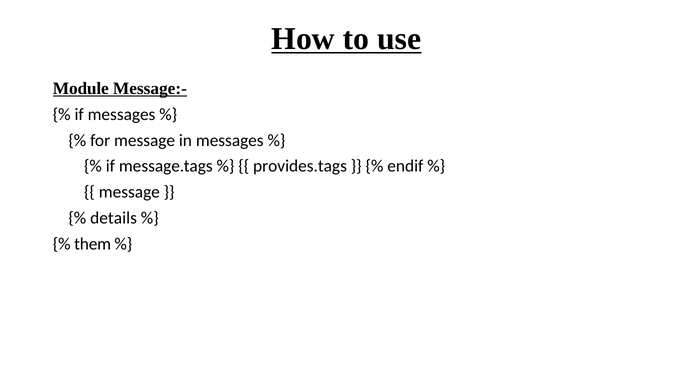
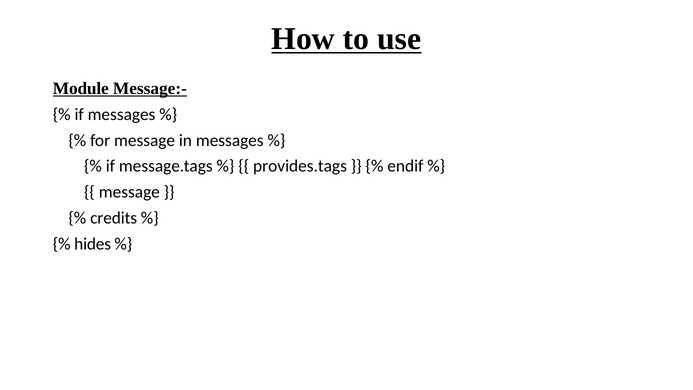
details: details -> credits
them: them -> hides
